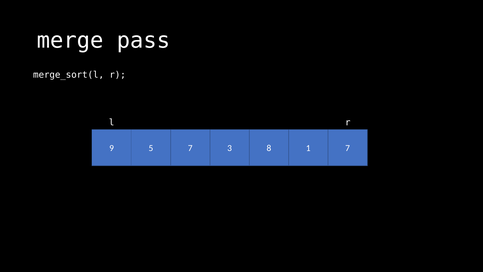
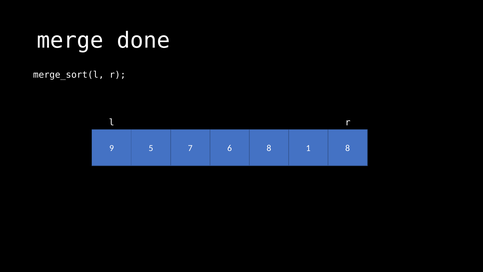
pass: pass -> done
3: 3 -> 6
1 7: 7 -> 8
